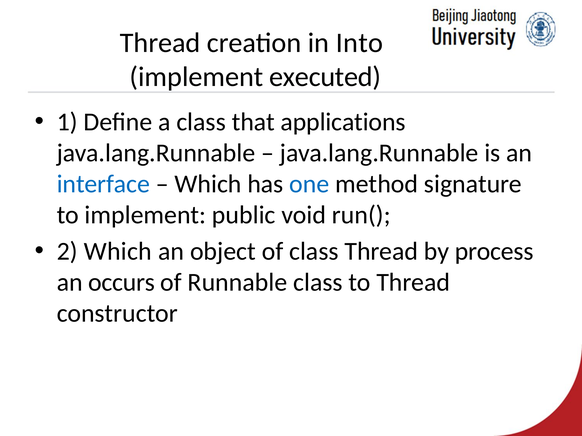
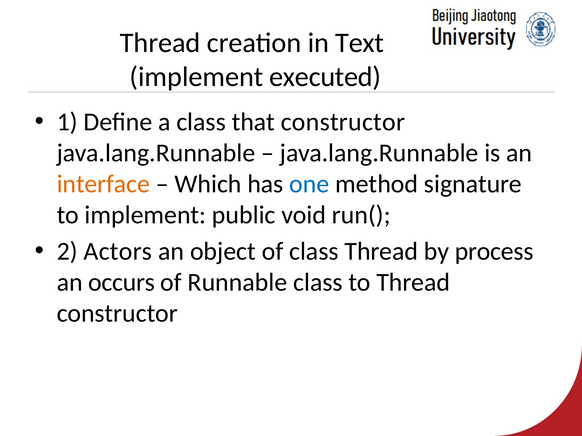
Into: Into -> Text
that applications: applications -> constructor
interface colour: blue -> orange
2 Which: Which -> Actors
